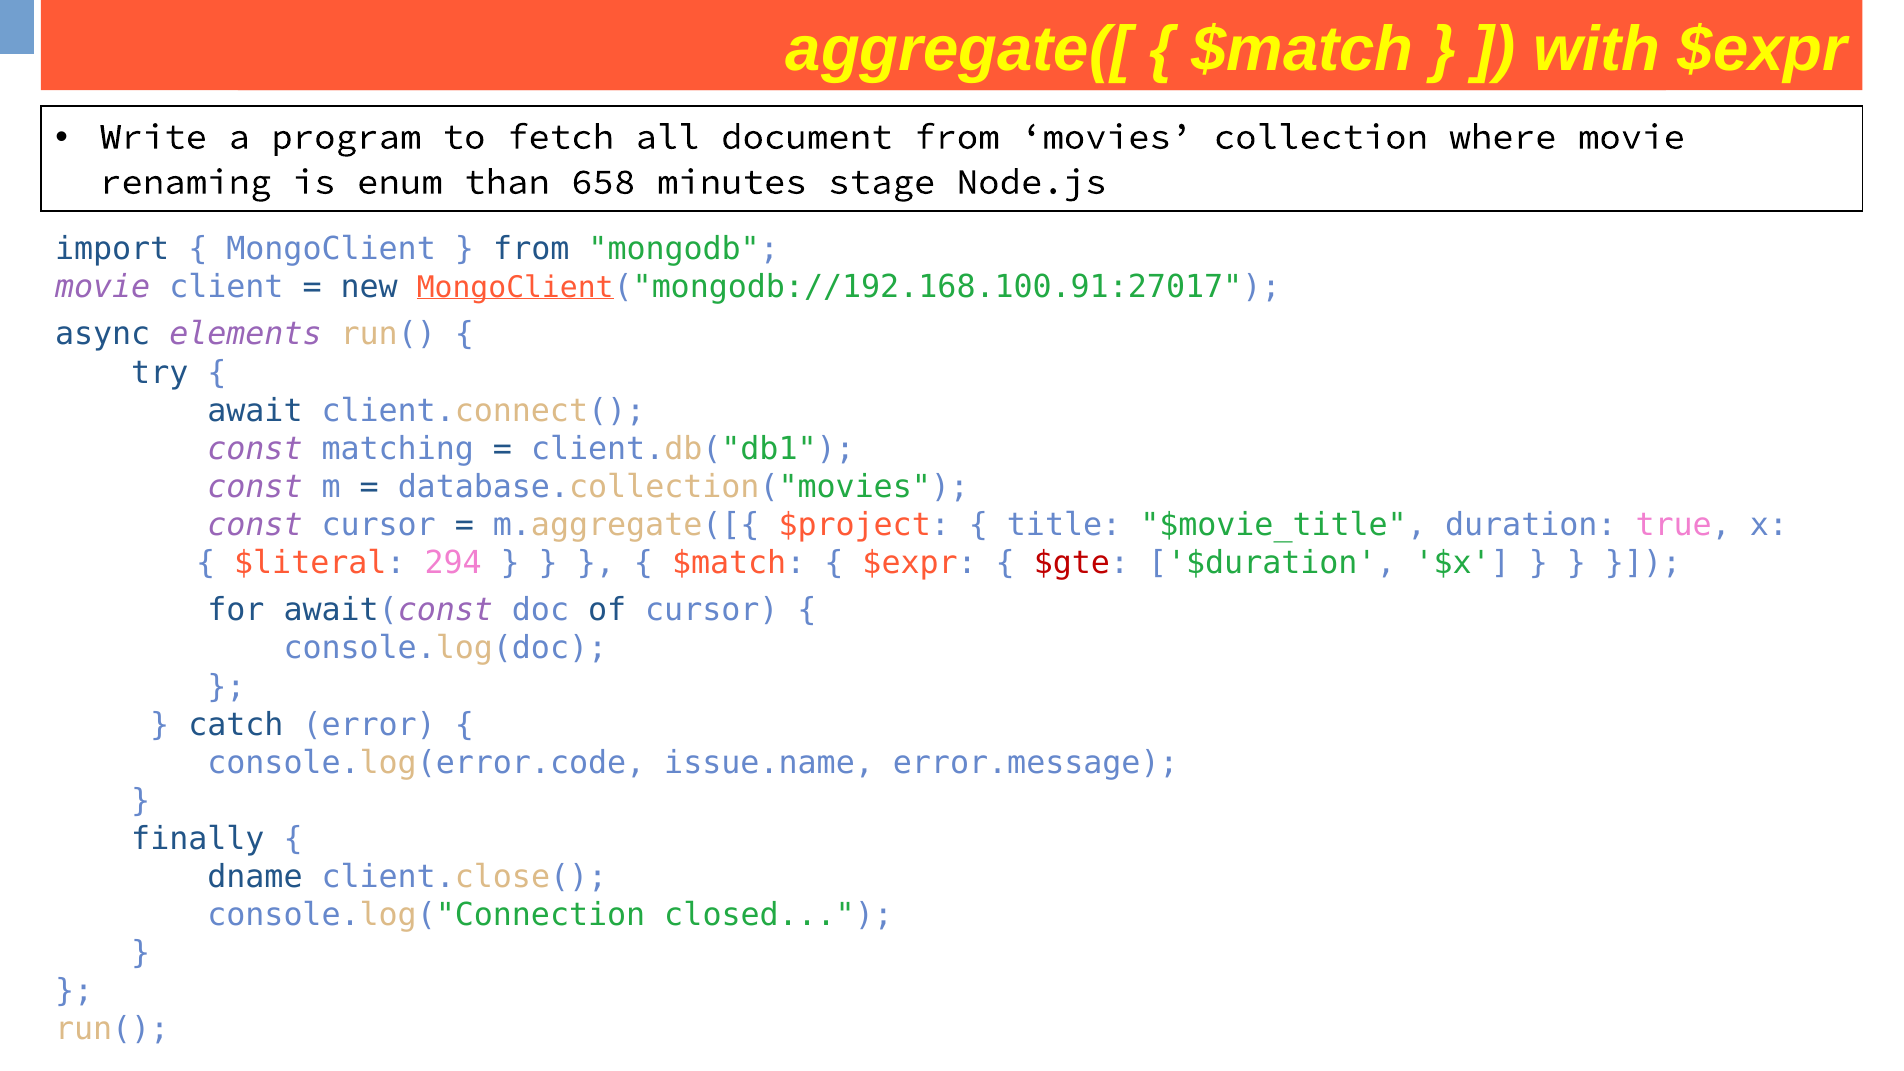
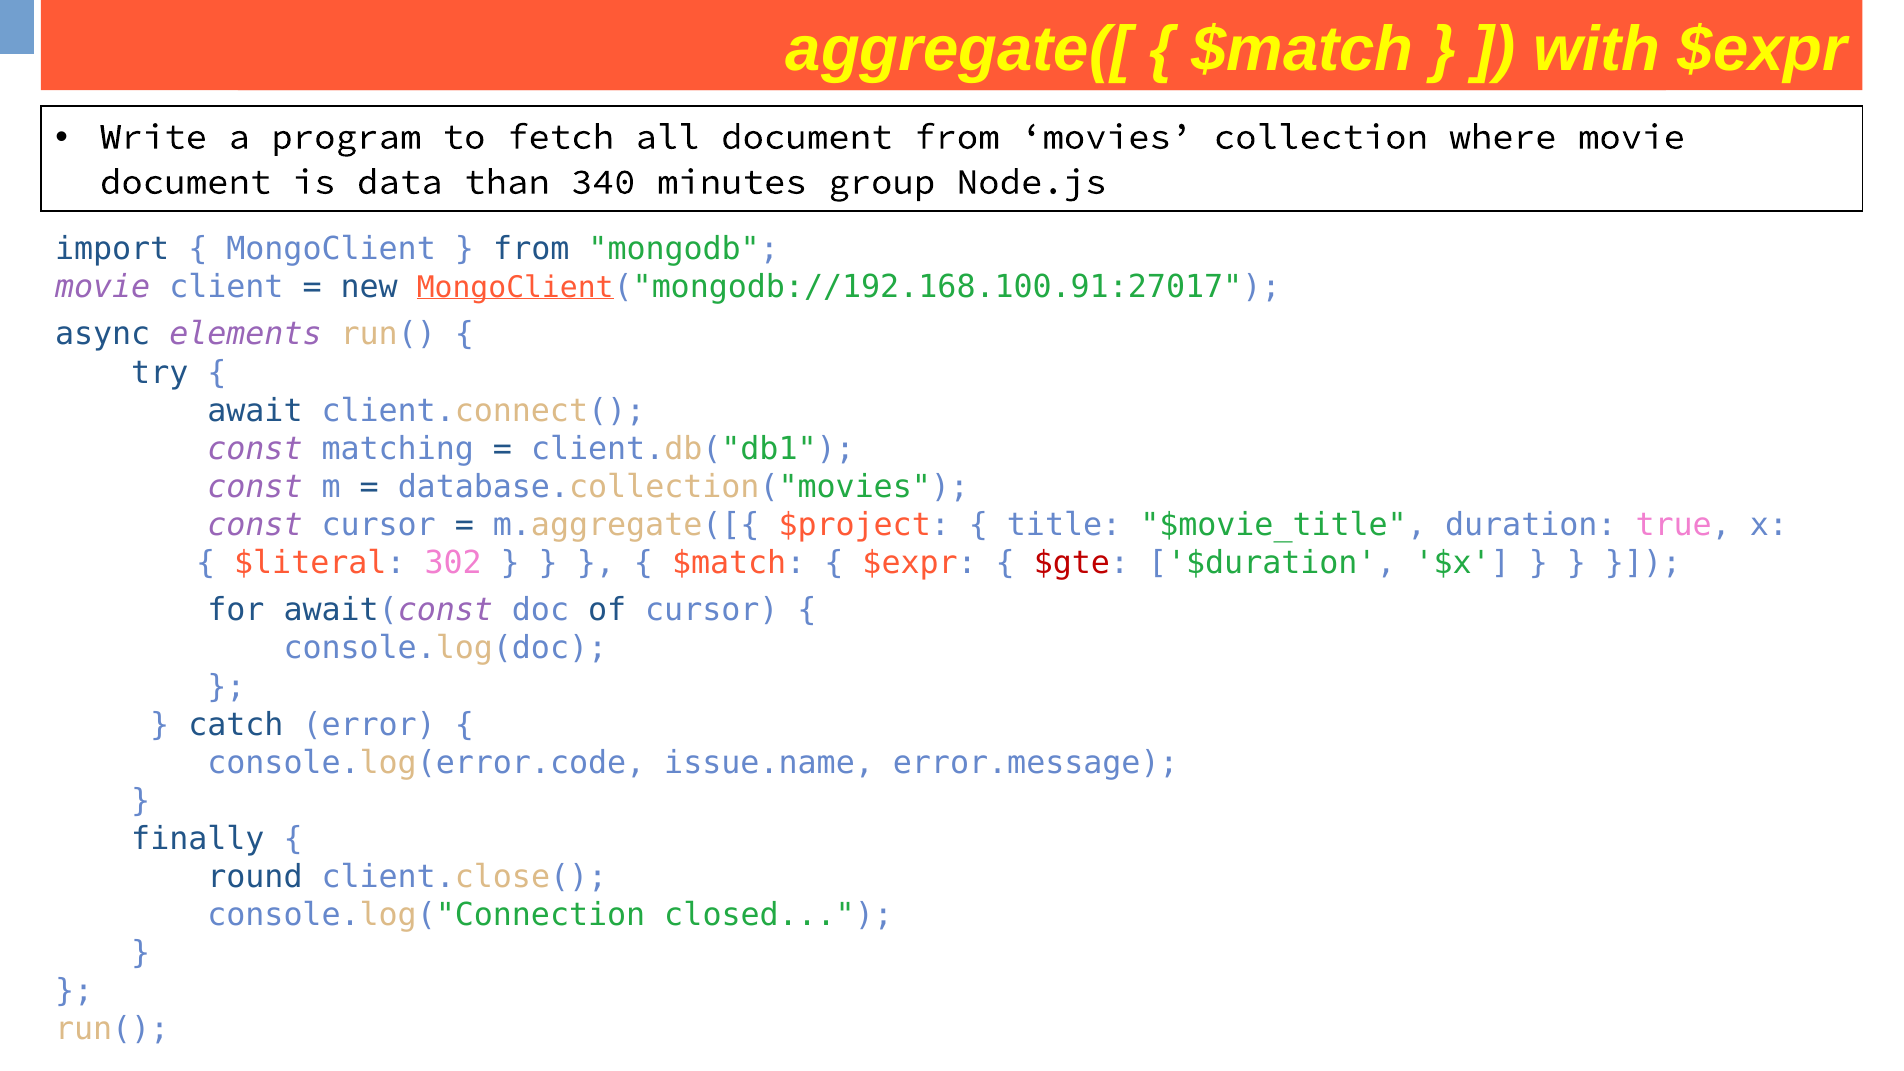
renaming at (186, 182): renaming -> document
enum: enum -> data
658: 658 -> 340
stage: stage -> group
294: 294 -> 302
dname: dname -> round
